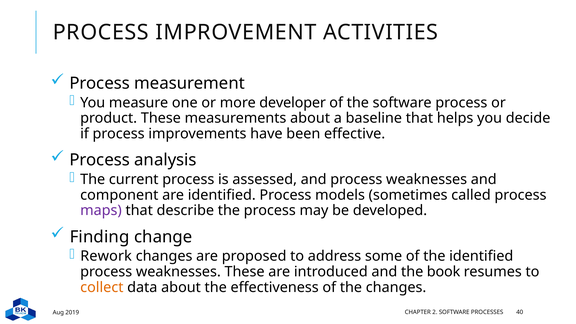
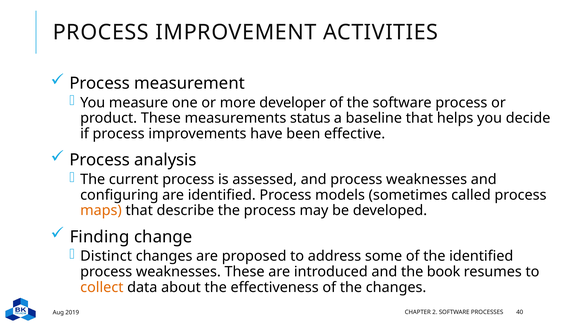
measurements about: about -> status
component: component -> configuring
maps colour: purple -> orange
Rework: Rework -> Distinct
